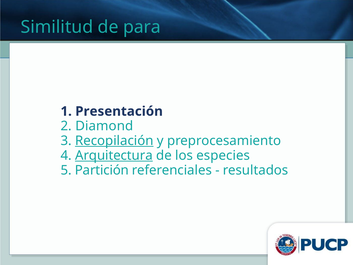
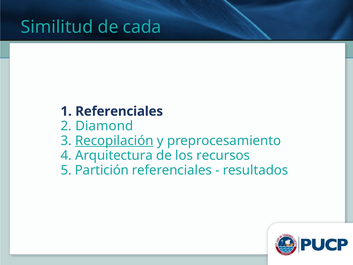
para: para -> cada
1 Presentación: Presentación -> Referenciales
Arquitectura underline: present -> none
especies: especies -> recursos
